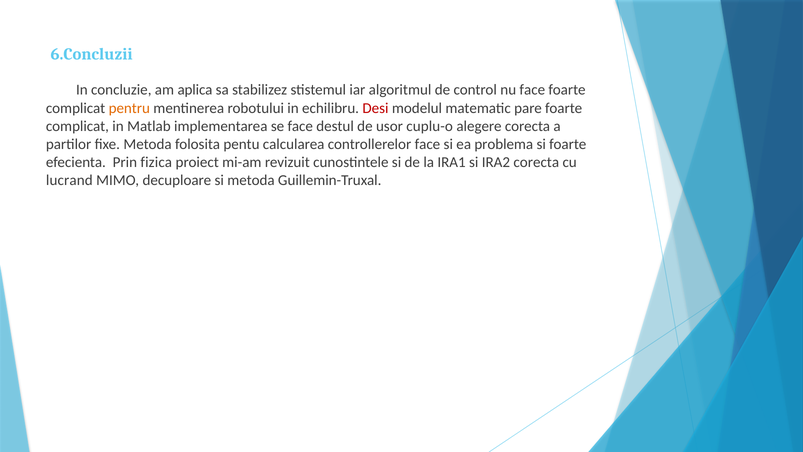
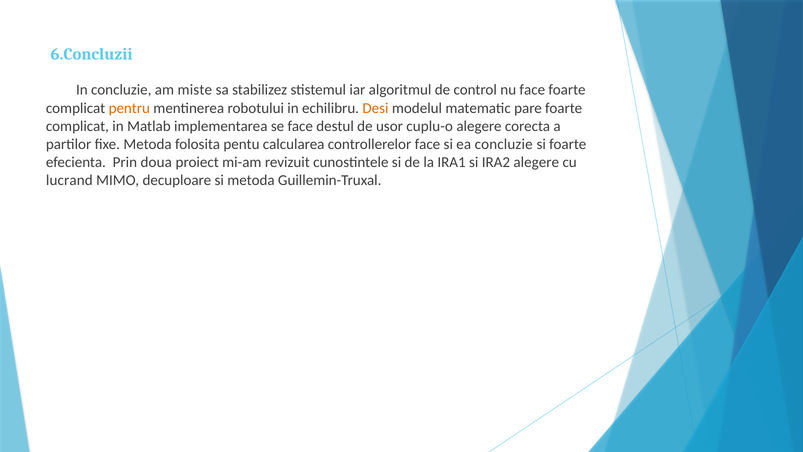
aplica: aplica -> miste
Desi colour: red -> orange
ea problema: problema -> concluzie
fizica: fizica -> doua
IRA2 corecta: corecta -> alegere
